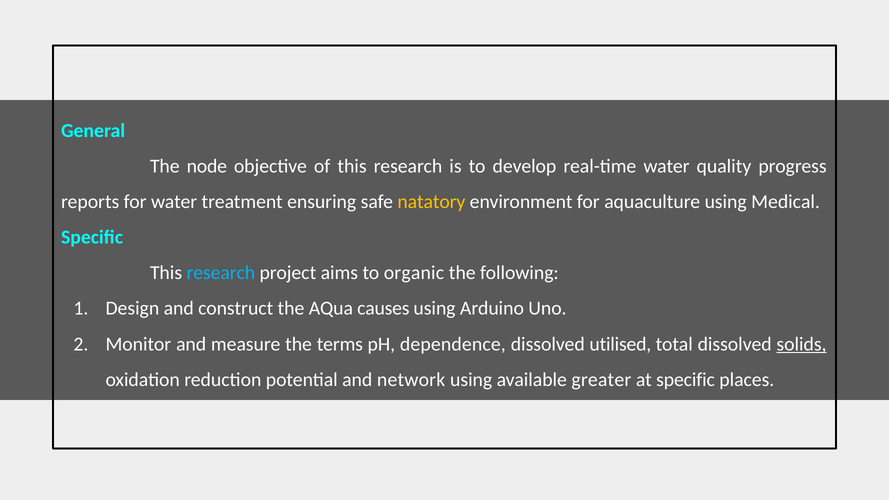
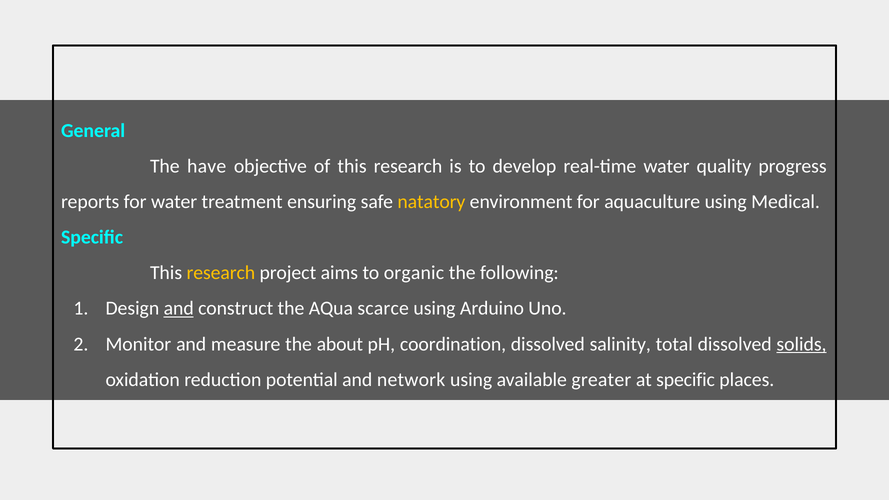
node: node -> have
research at (221, 273) colour: light blue -> yellow
and at (179, 309) underline: none -> present
causes: causes -> scarce
terms: terms -> about
dependence: dependence -> coordination
utilised: utilised -> salinity
